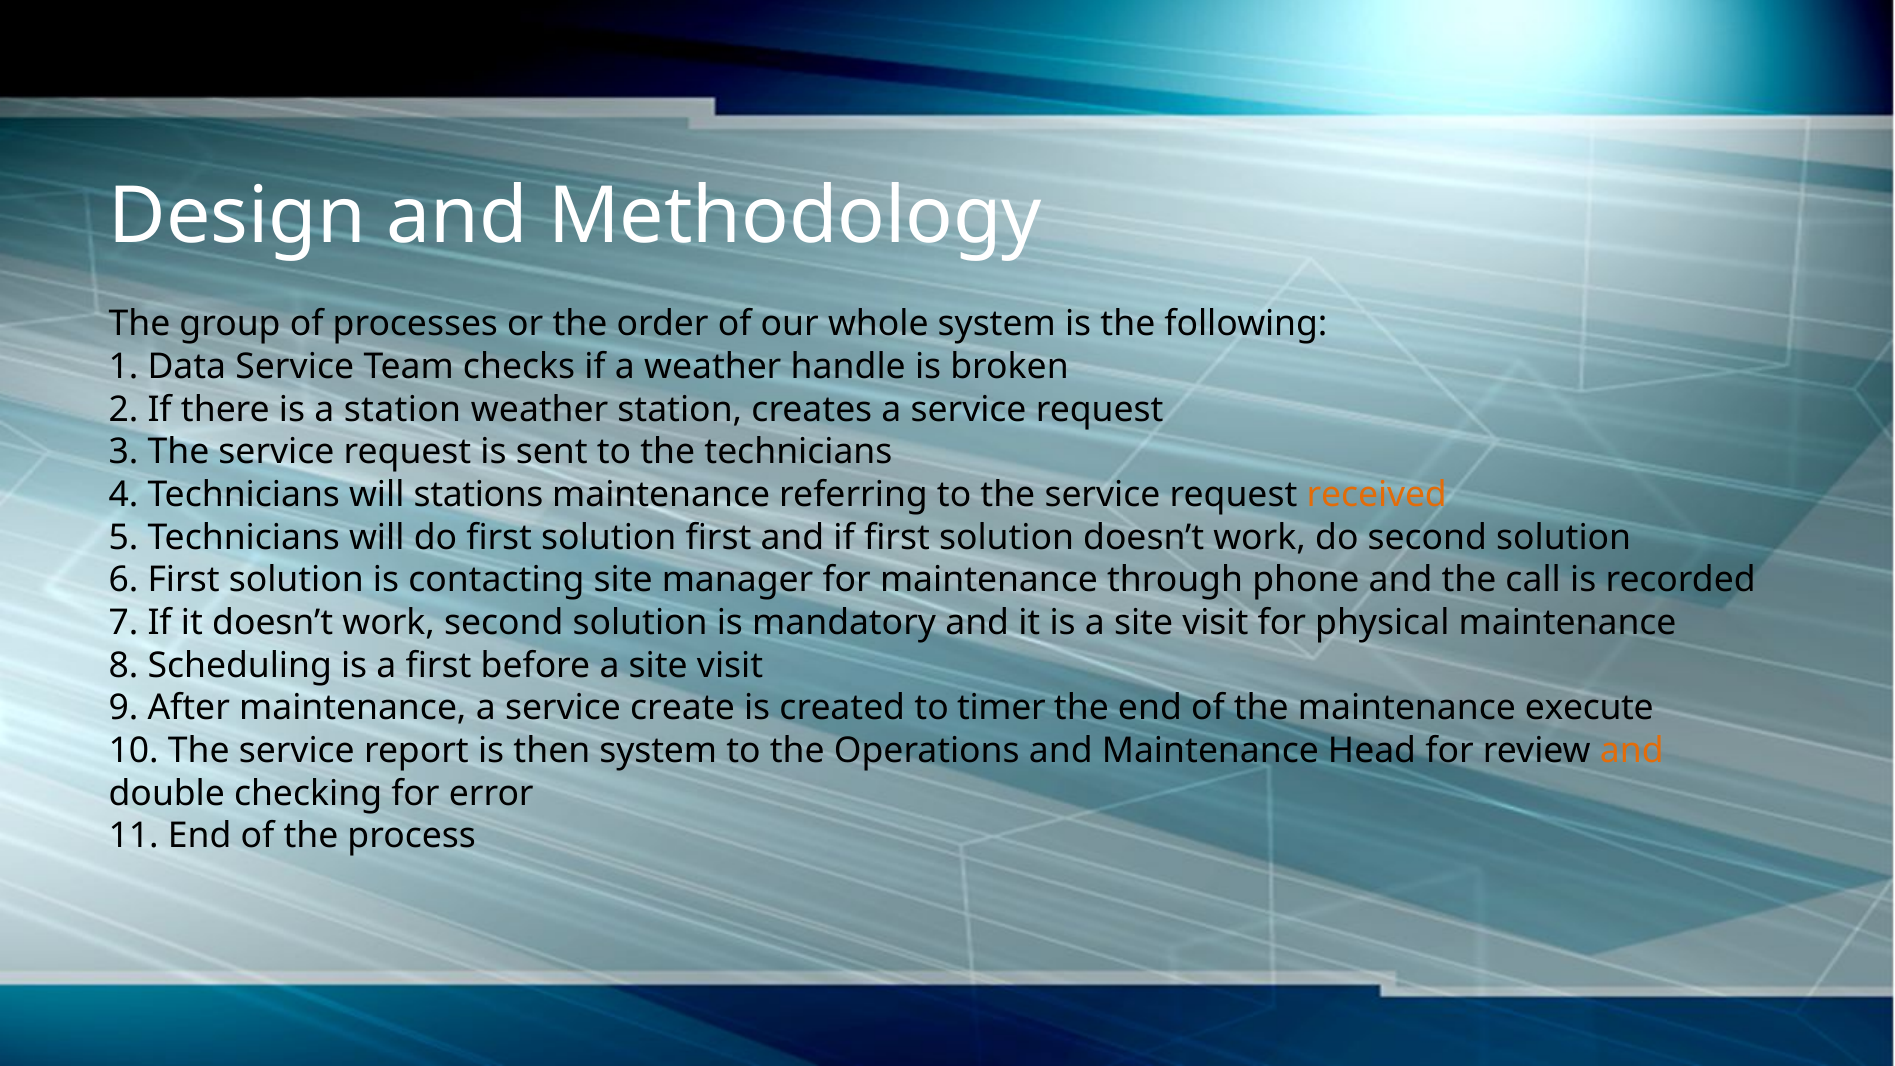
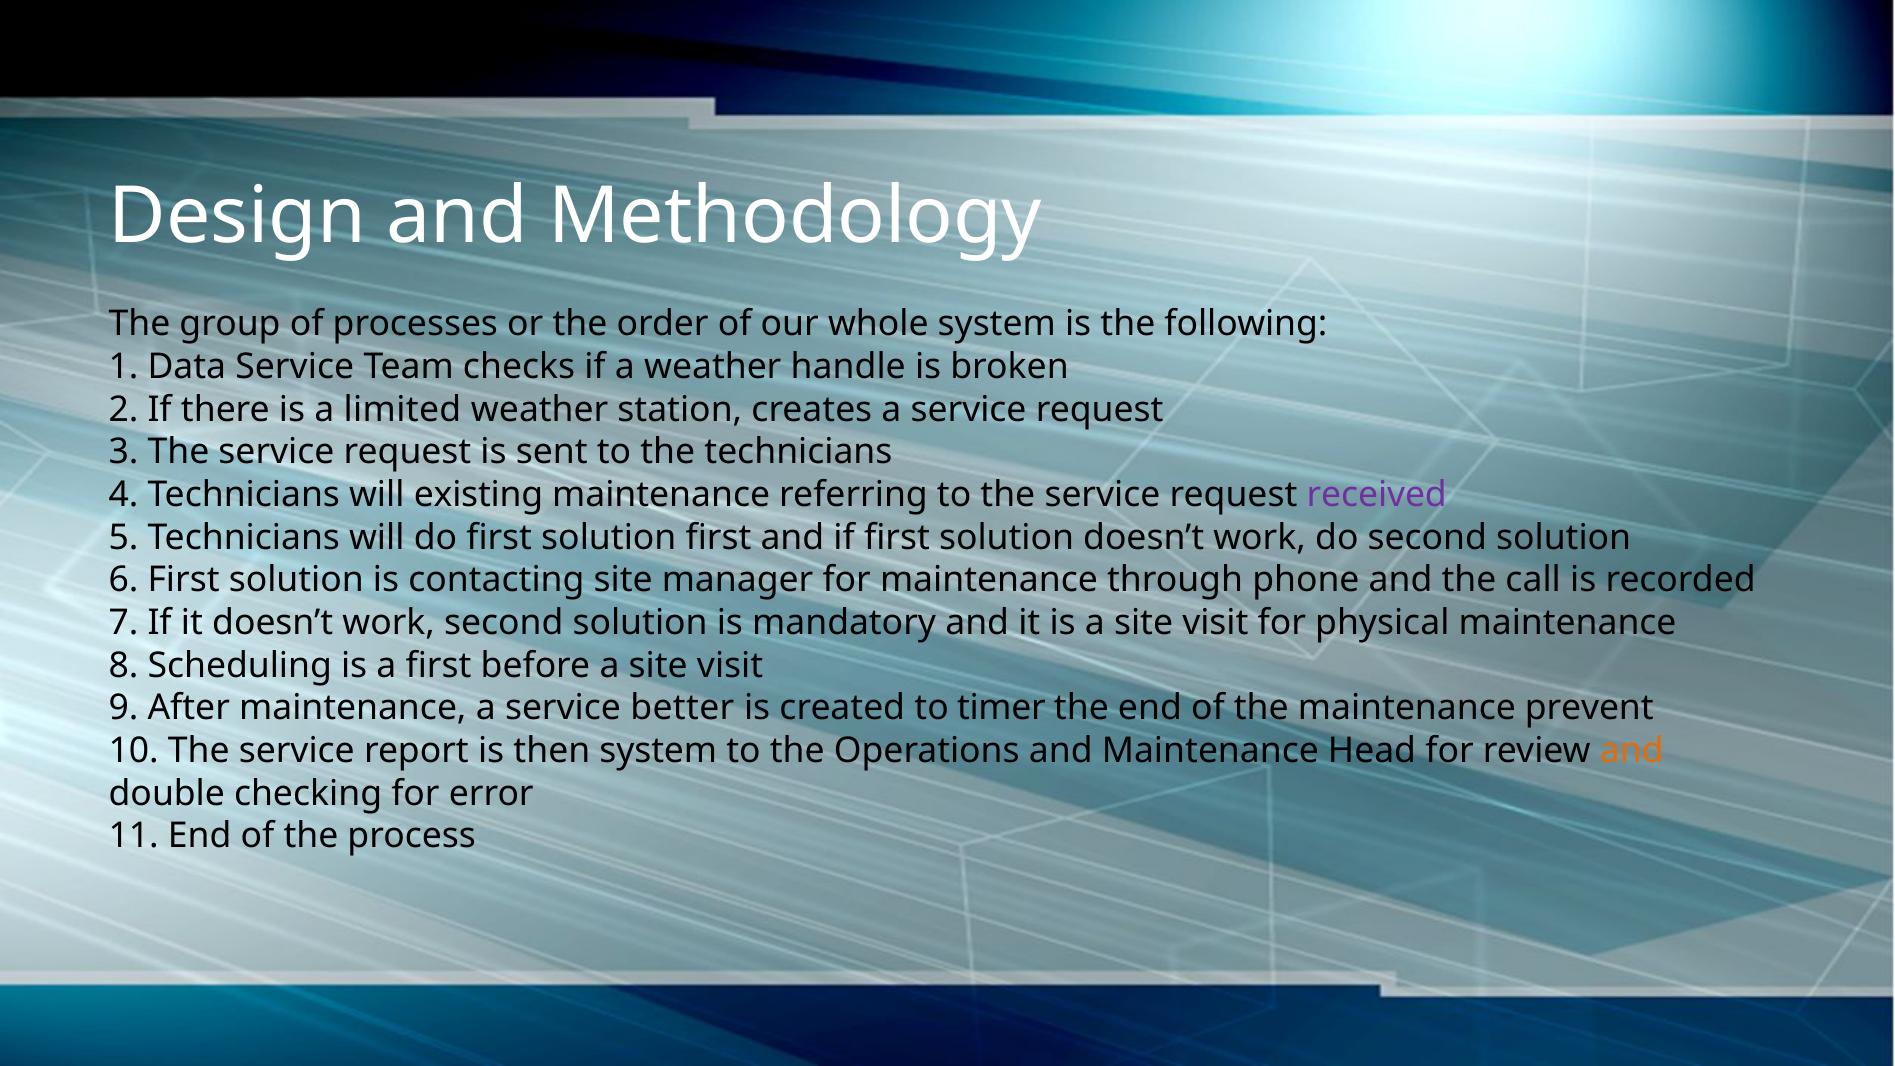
a station: station -> limited
stations: stations -> existing
received colour: orange -> purple
create: create -> better
execute: execute -> prevent
